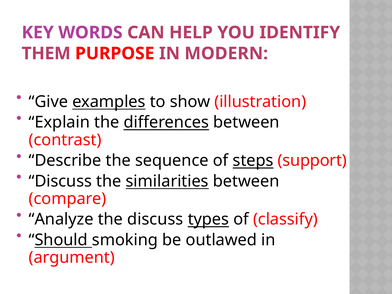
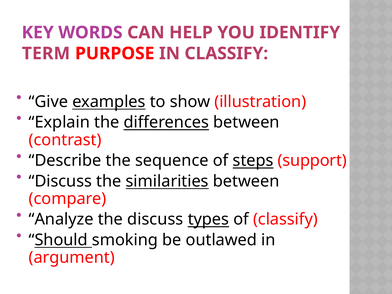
THEM: THEM -> TERM
IN MODERN: MODERN -> CLASSIFY
